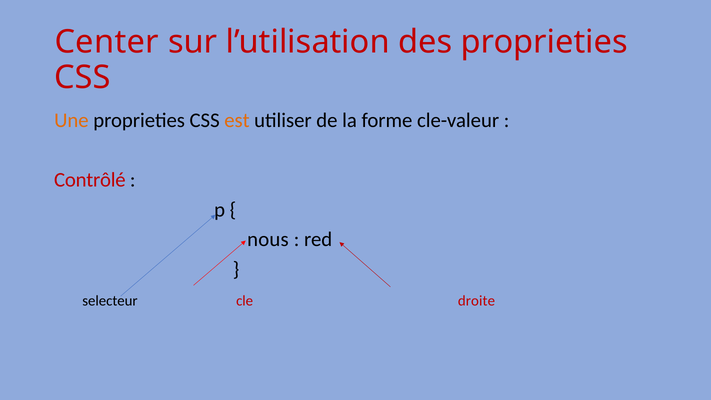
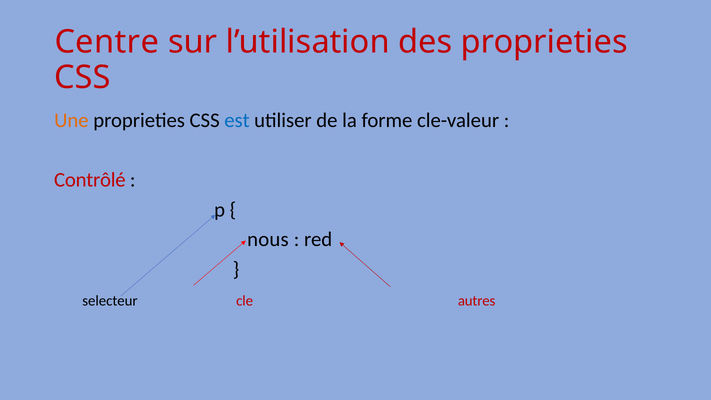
Center: Center -> Centre
est colour: orange -> blue
droite: droite -> autres
